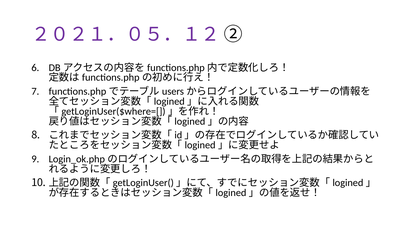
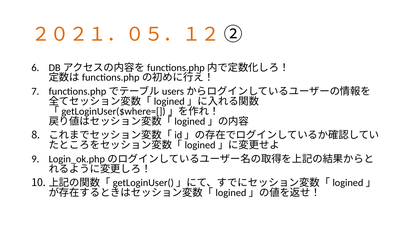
２０２１．０５．１２ colour: purple -> orange
